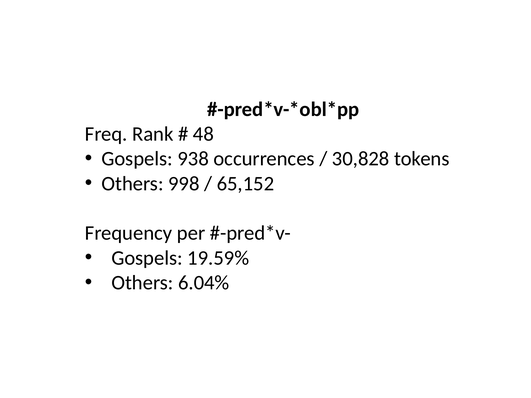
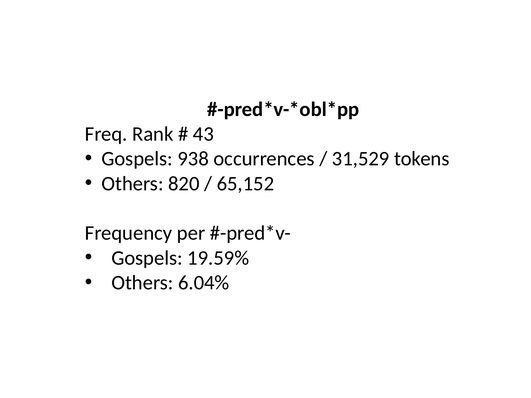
48: 48 -> 43
30,828: 30,828 -> 31,529
998: 998 -> 820
